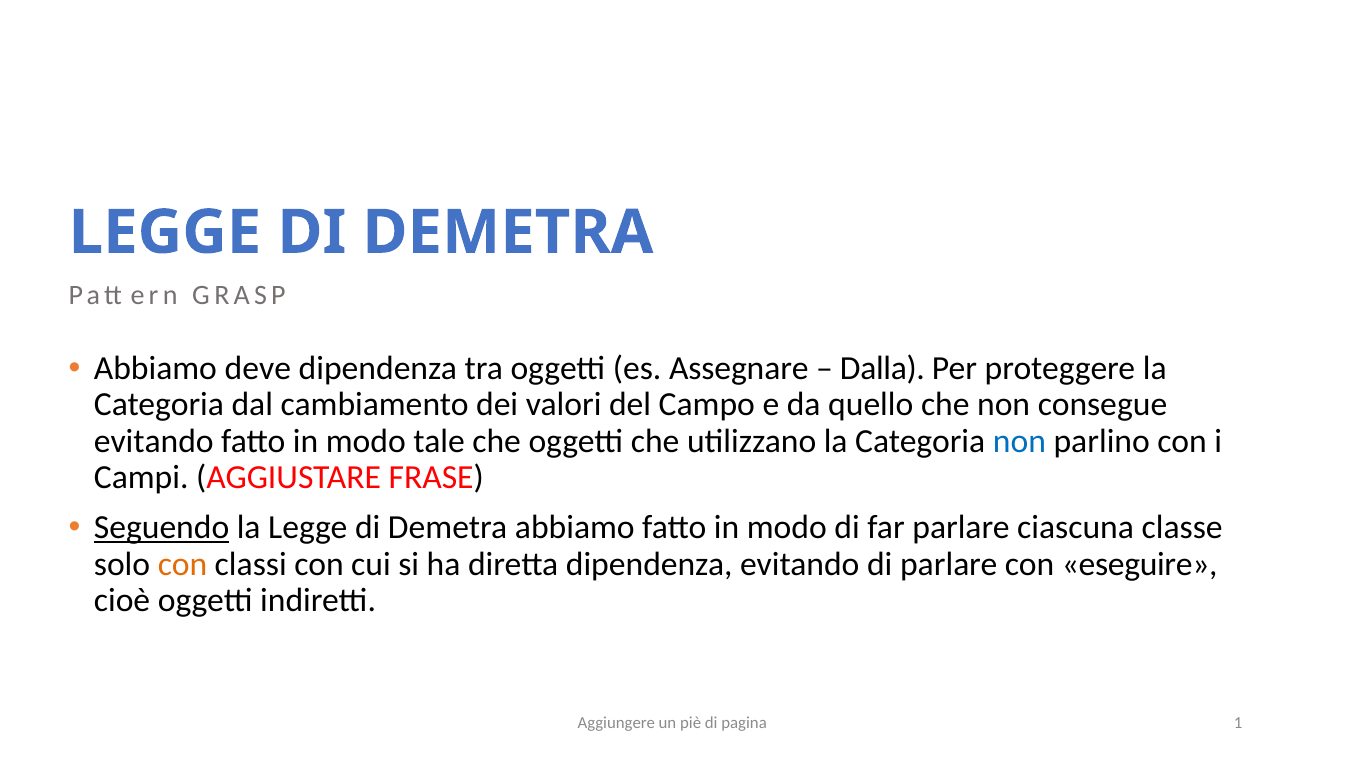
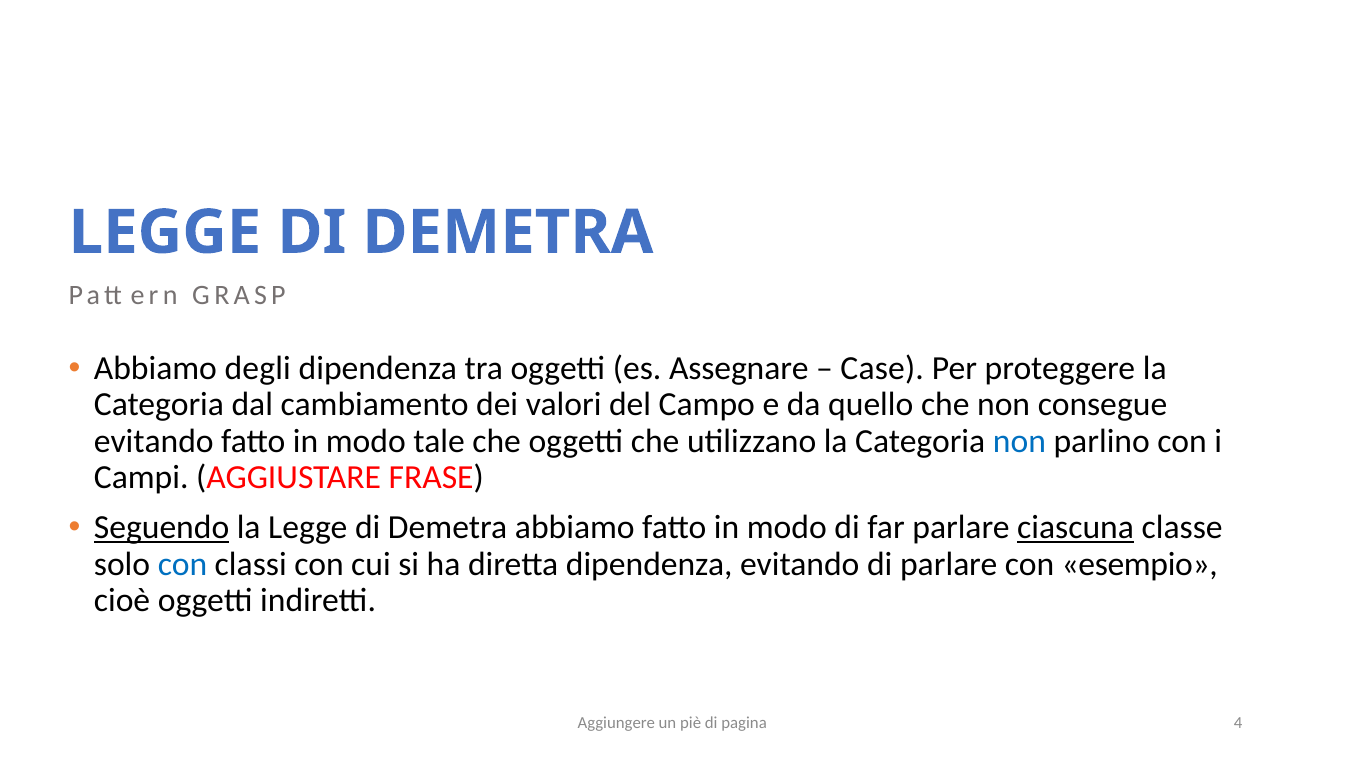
deve: deve -> degli
Dalla: Dalla -> Case
ciascuna underline: none -> present
con at (183, 564) colour: orange -> blue
eseguire: eseguire -> esempio
1: 1 -> 4
